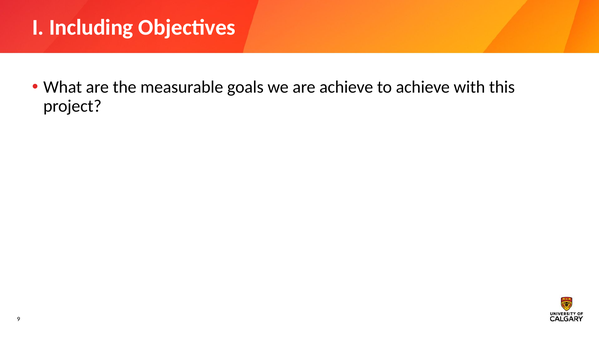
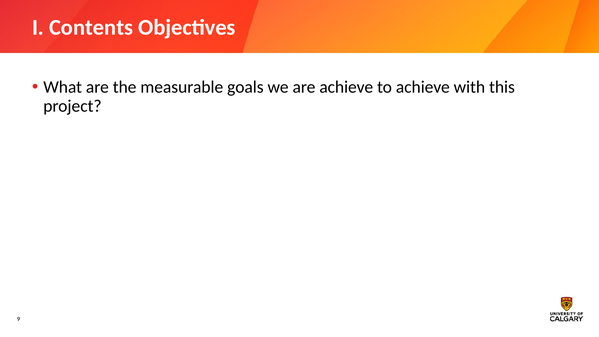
Including: Including -> Contents
